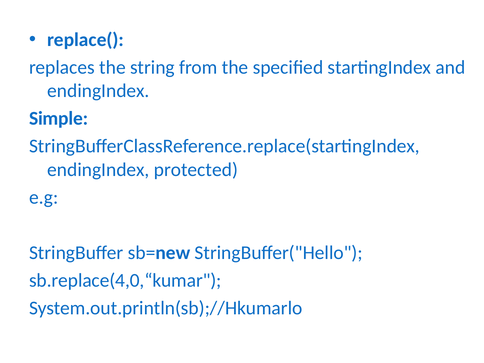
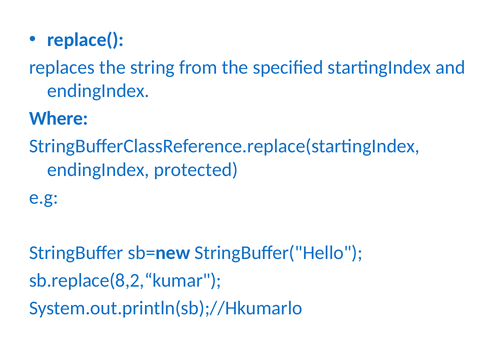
Simple: Simple -> Where
sb.replace(4,0,“kumar: sb.replace(4,0,“kumar -> sb.replace(8,2,“kumar
